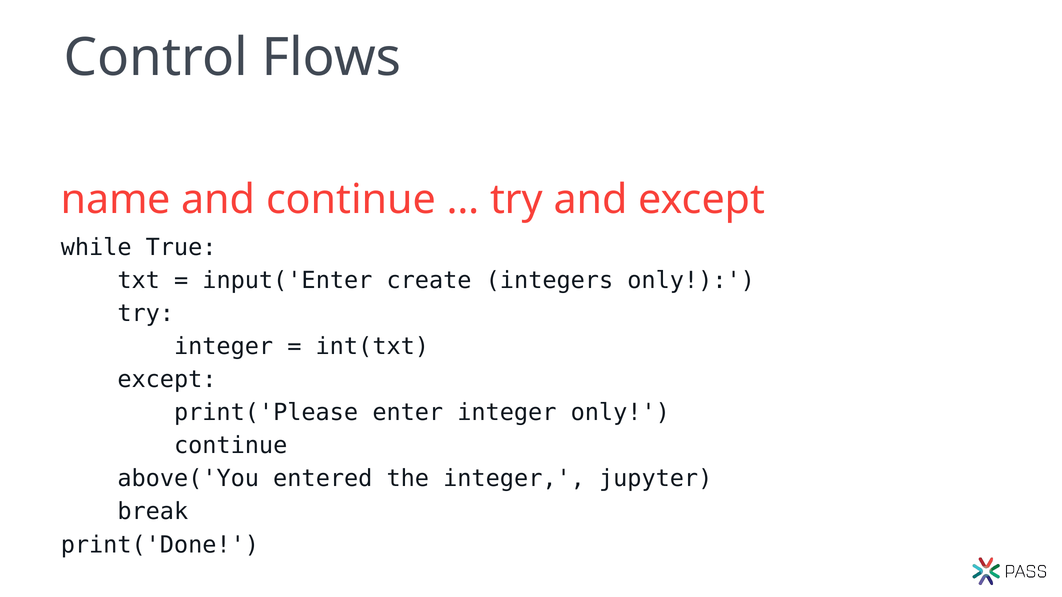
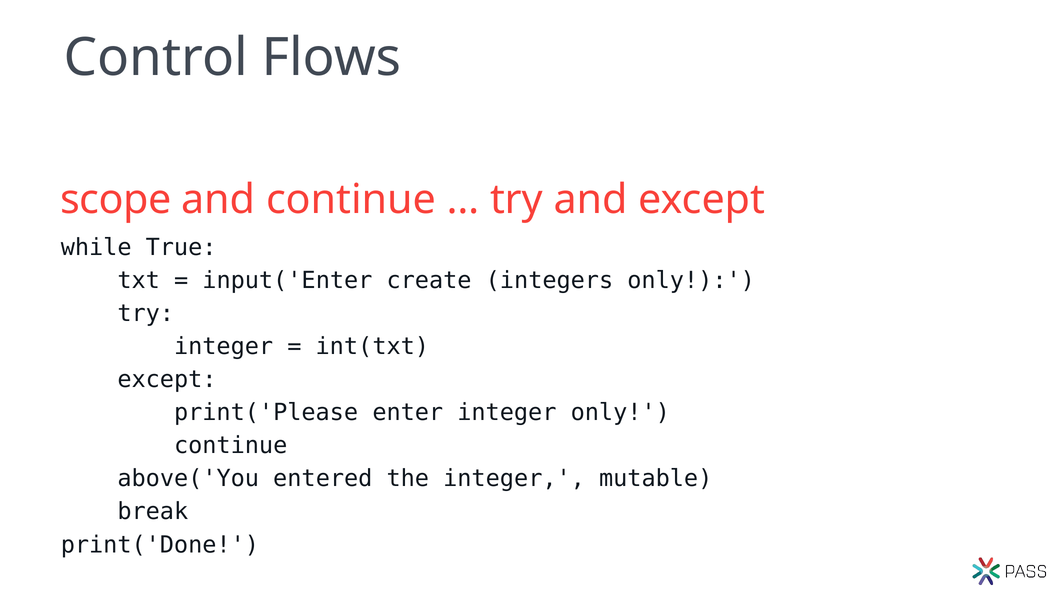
name: name -> scope
jupyter: jupyter -> mutable
